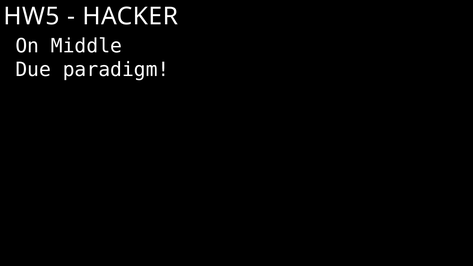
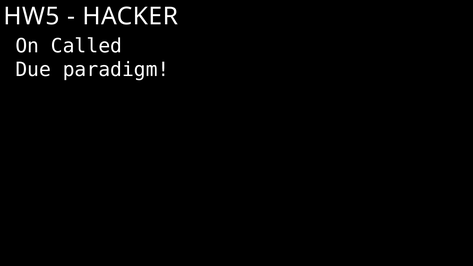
Middle: Middle -> Called
